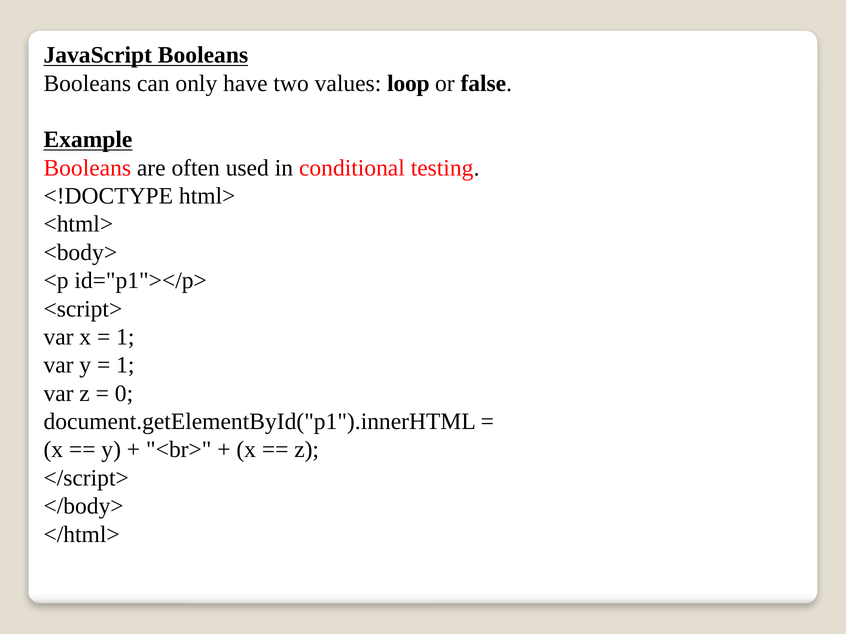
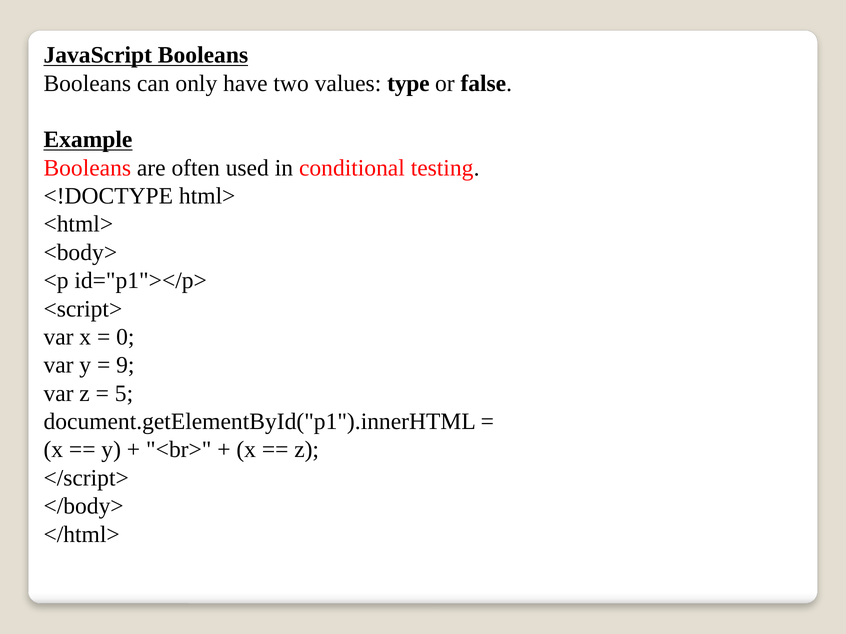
loop: loop -> type
1 at (125, 337): 1 -> 0
1 at (125, 365): 1 -> 9
0: 0 -> 5
